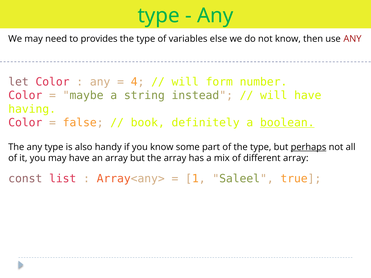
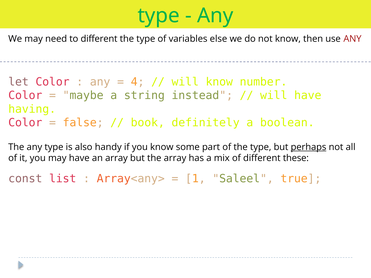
to provides: provides -> different
will form: form -> know
boolean underline: present -> none
different array: array -> these
